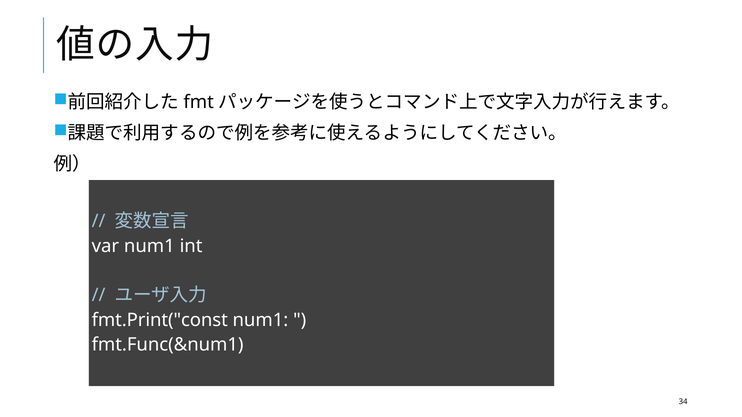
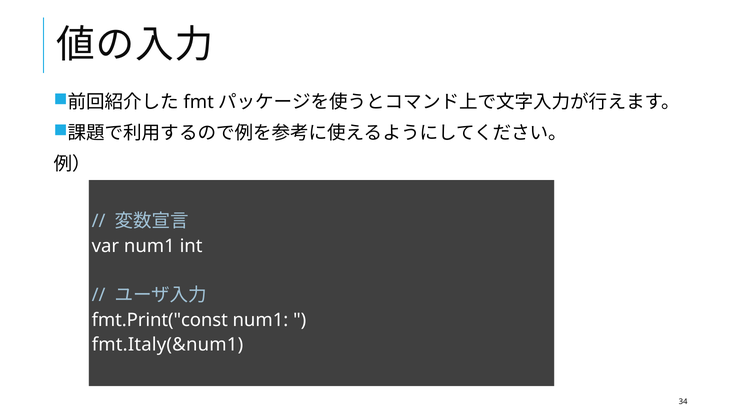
fmt.Func(&num1: fmt.Func(&num1 -> fmt.Italy(&num1
